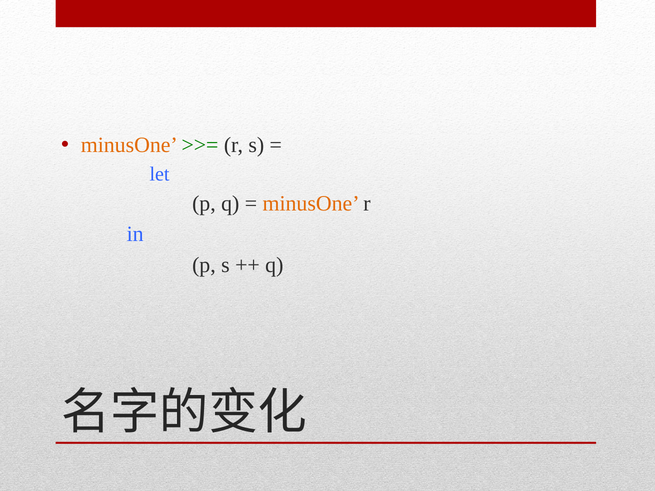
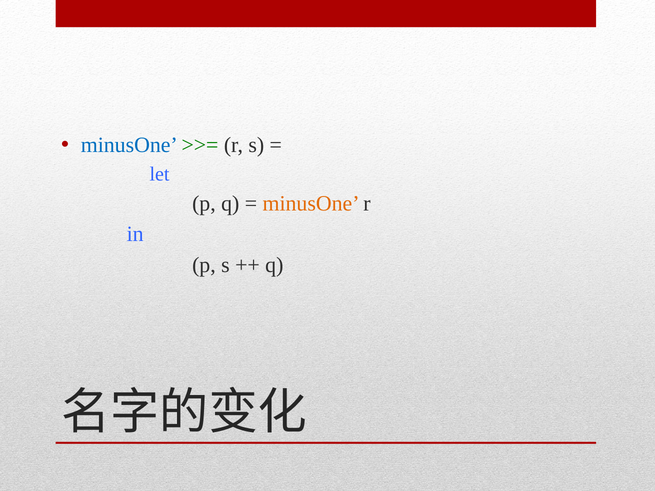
minusOne at (129, 145) colour: orange -> blue
